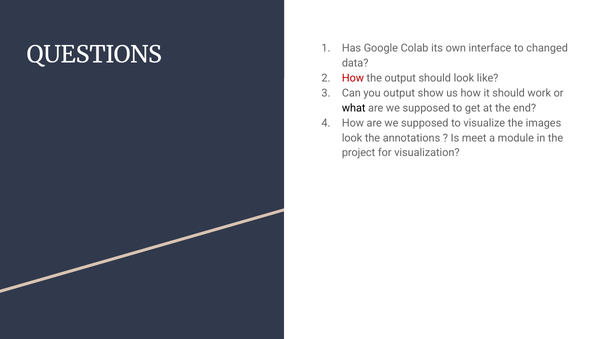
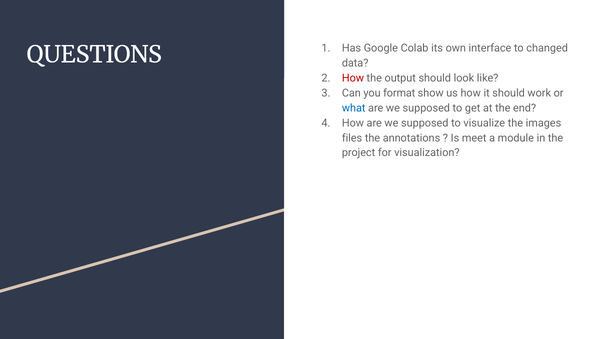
you output: output -> format
what colour: black -> blue
look at (352, 138): look -> files
